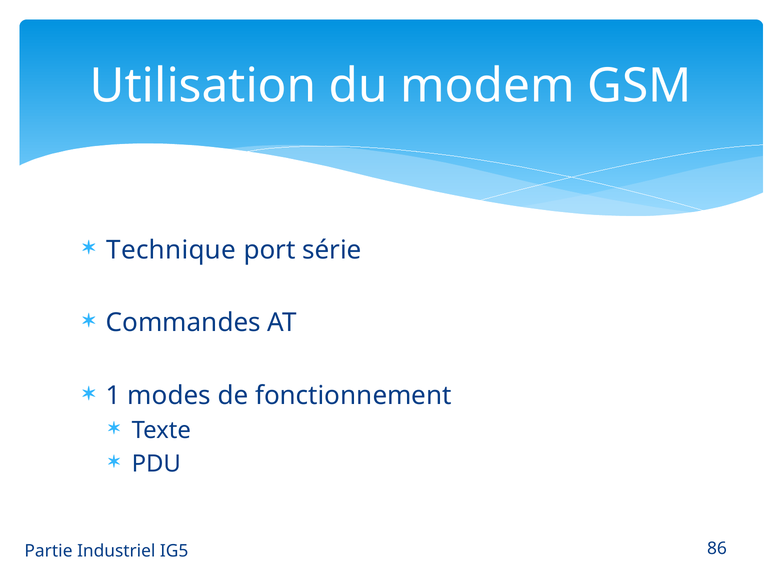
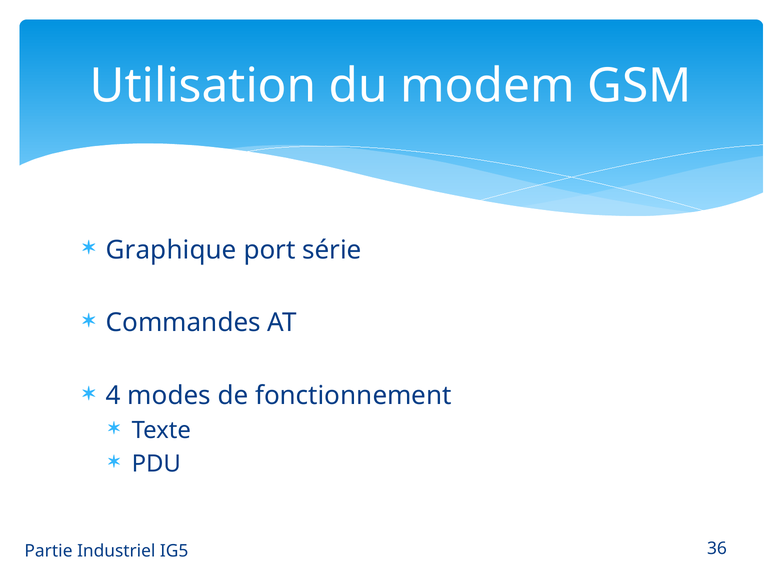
Technique: Technique -> Graphique
1: 1 -> 4
86: 86 -> 36
